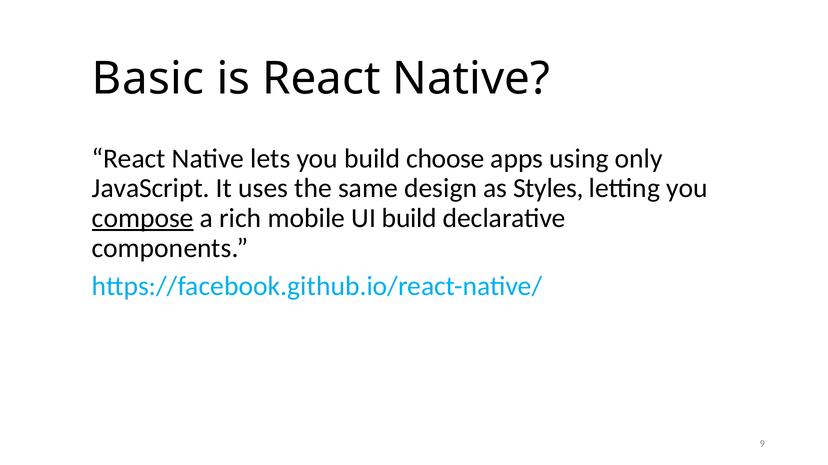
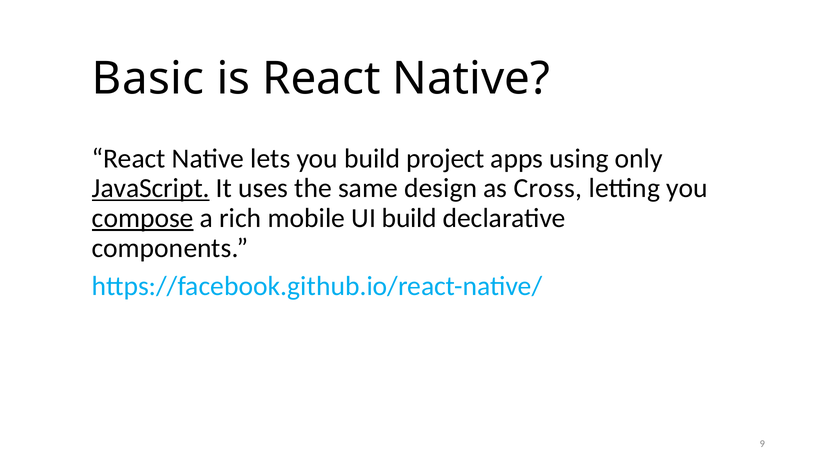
choose: choose -> project
JavaScript underline: none -> present
Styles: Styles -> Cross
